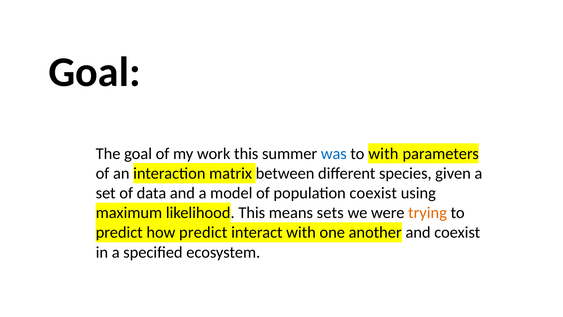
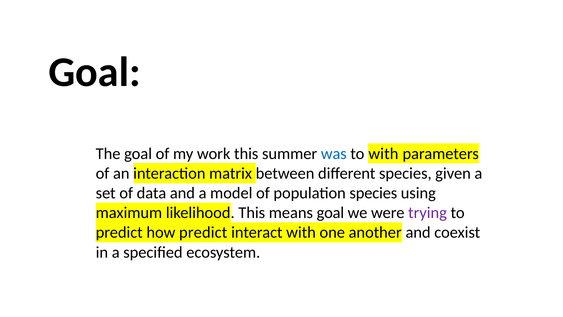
population coexist: coexist -> species
means sets: sets -> goal
trying colour: orange -> purple
